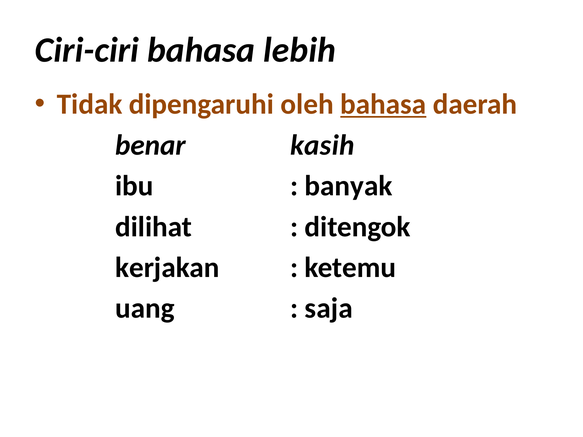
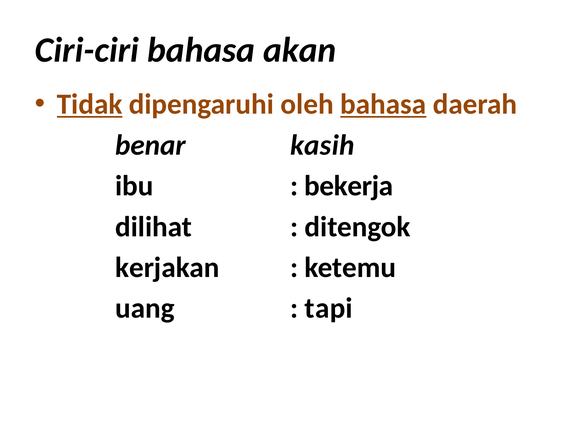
lebih: lebih -> akan
Tidak underline: none -> present
banyak: banyak -> bekerja
saja: saja -> tapi
